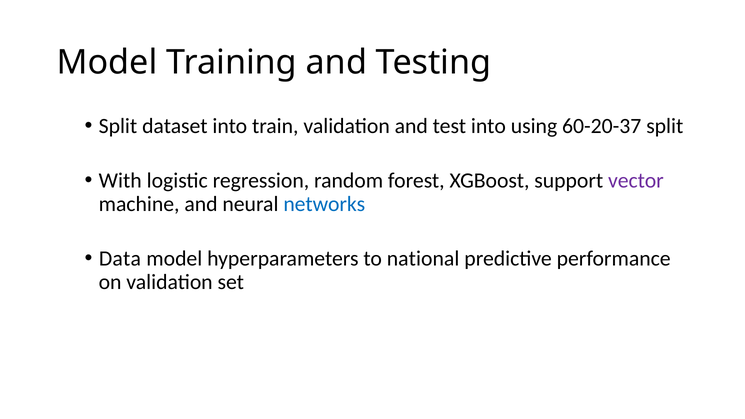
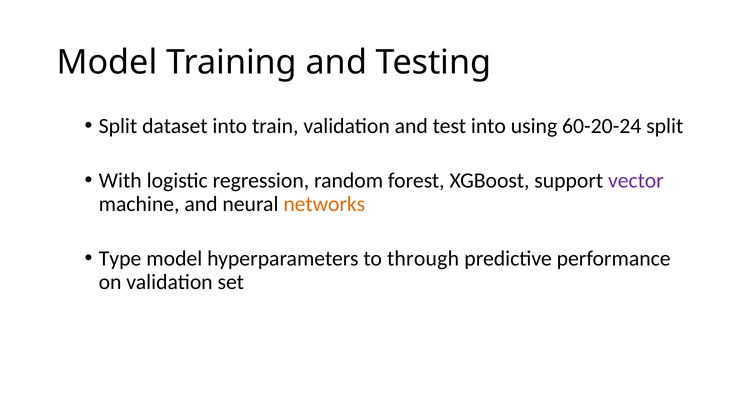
60-20-37: 60-20-37 -> 60-20-24
networks colour: blue -> orange
Data: Data -> Type
national: national -> through
